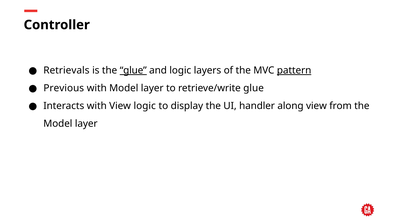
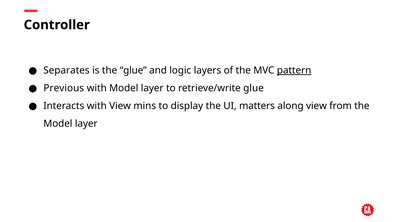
Retrievals: Retrievals -> Separates
glue at (133, 70) underline: present -> none
View logic: logic -> mins
handler: handler -> matters
